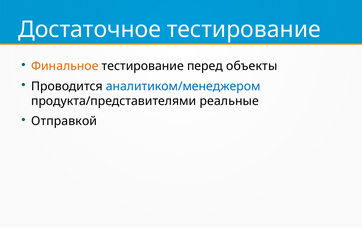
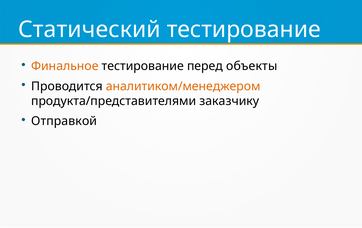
Достаточное: Достаточное -> Статический
аналитиком/менеджером colour: blue -> orange
реальные: реальные -> заказчику
